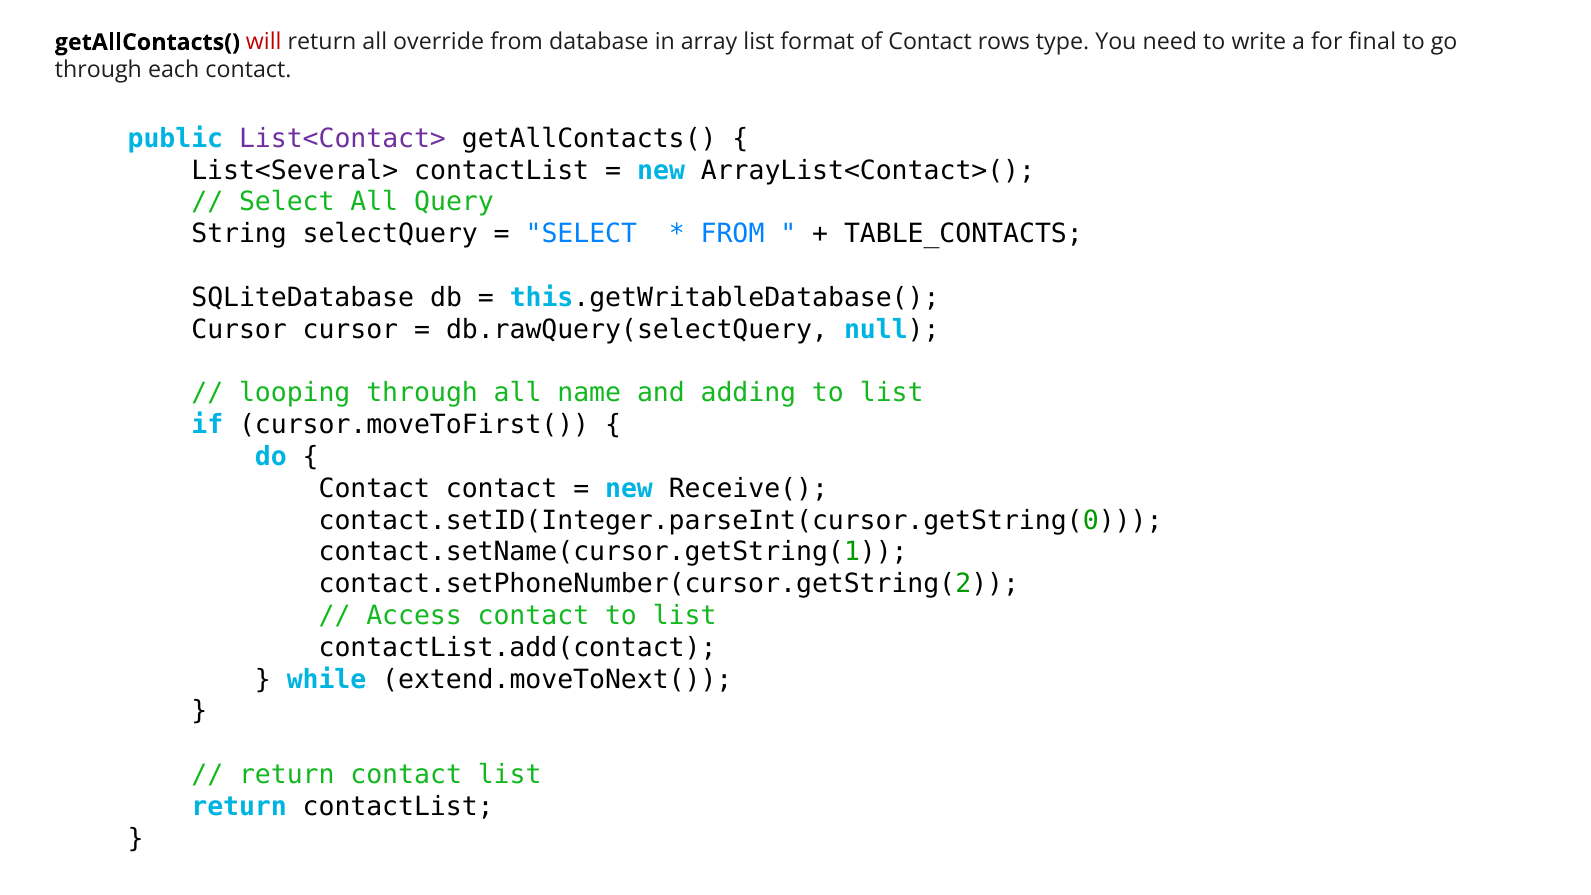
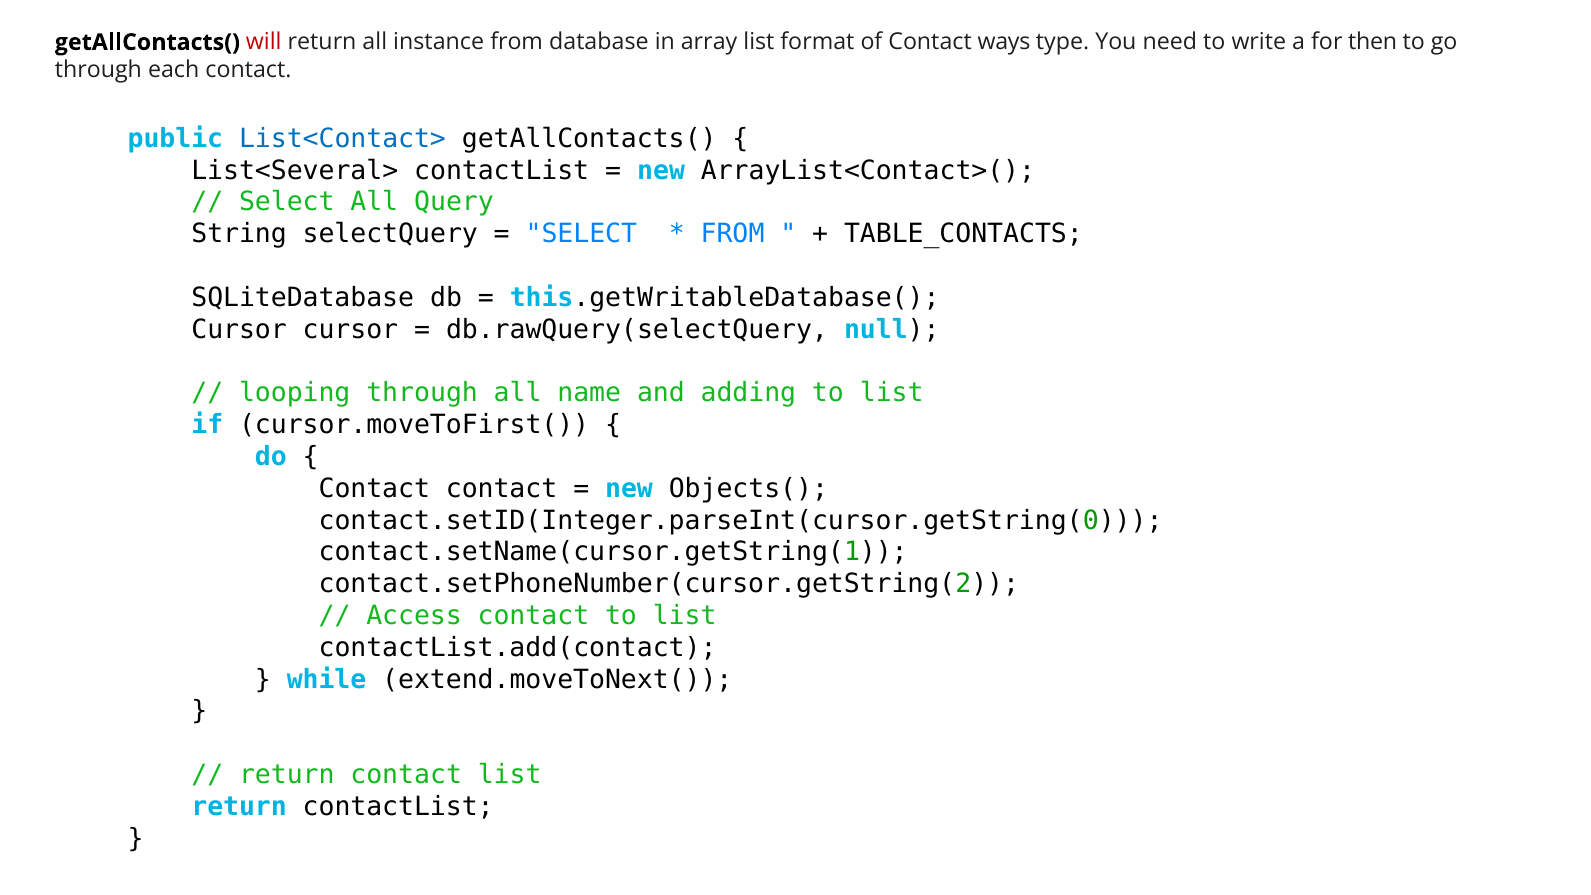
override: override -> instance
rows: rows -> ways
final: final -> then
List<Contact> colour: purple -> blue
Receive(: Receive( -> Objects(
